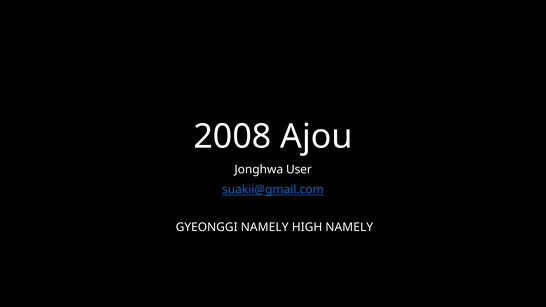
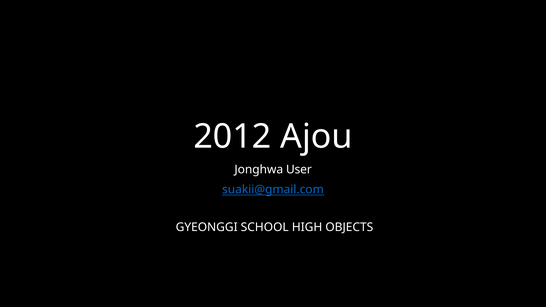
2008: 2008 -> 2012
GYEONGGI NAMELY: NAMELY -> SCHOOL
HIGH NAMELY: NAMELY -> OBJECTS
